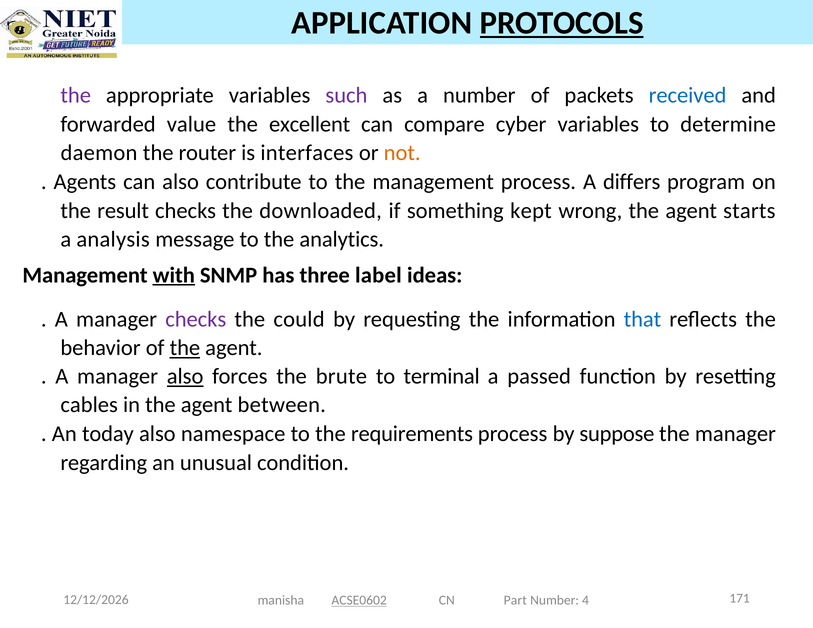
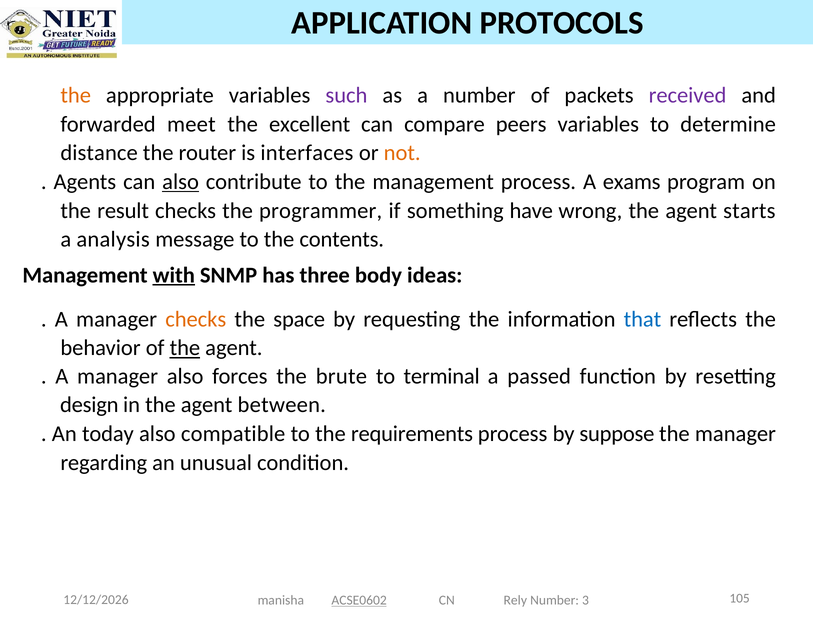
PROTOCOLS underline: present -> none
the at (76, 95) colour: purple -> orange
received colour: blue -> purple
value: value -> meet
cyber: cyber -> peers
daemon: daemon -> distance
also at (181, 182) underline: none -> present
differs: differs -> exams
downloaded: downloaded -> programmer
kept: kept -> have
analytics: analytics -> contents
label: label -> body
checks at (196, 319) colour: purple -> orange
could: could -> space
also at (185, 377) underline: present -> none
cables: cables -> design
namespace: namespace -> compatible
171: 171 -> 105
Part: Part -> Rely
4: 4 -> 3
